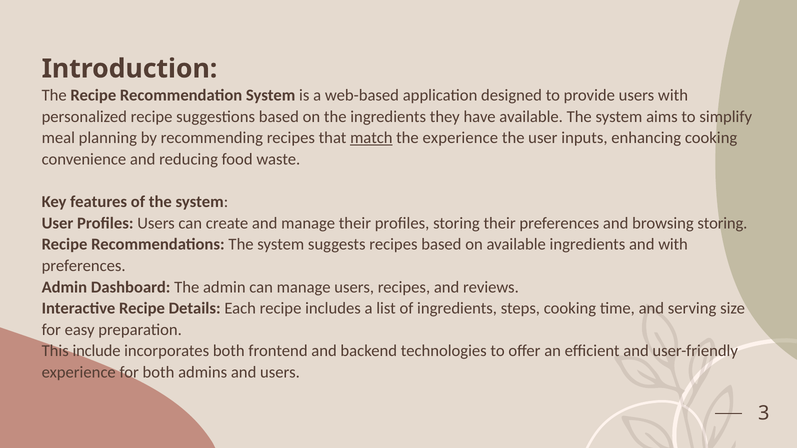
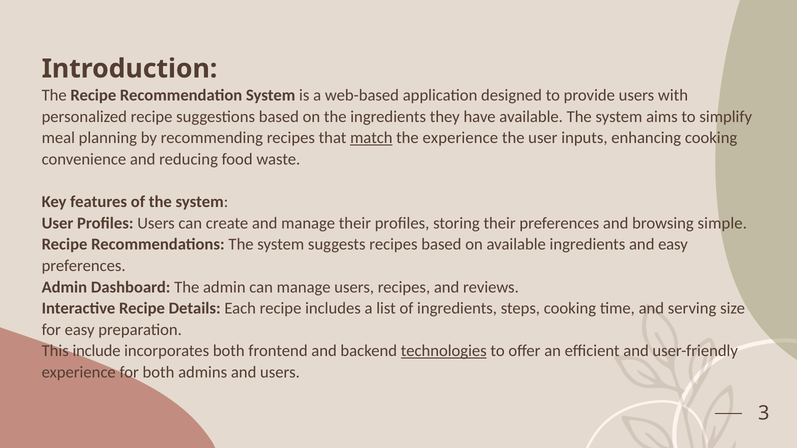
browsing storing: storing -> simple
and with: with -> easy
technologies underline: none -> present
